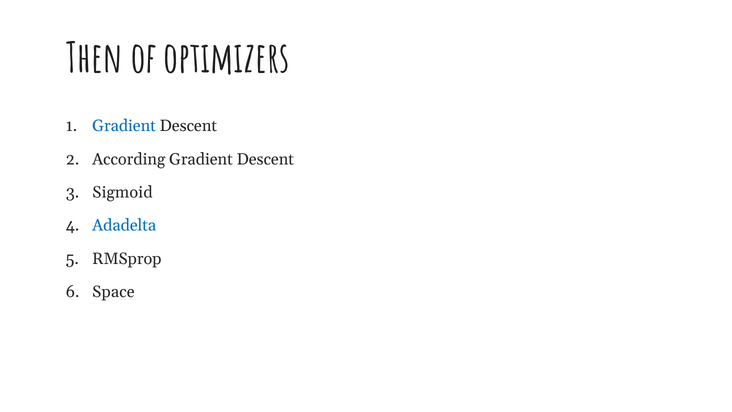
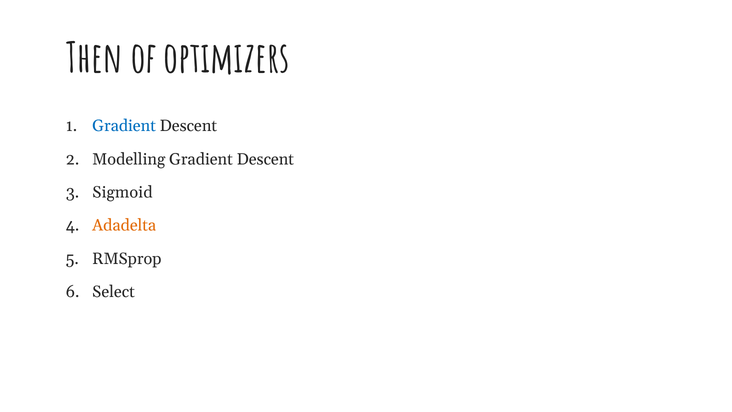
According: According -> Modelling
Adadelta colour: blue -> orange
Space: Space -> Select
